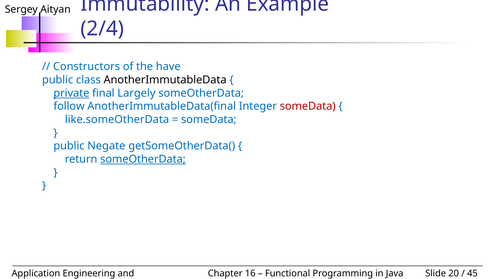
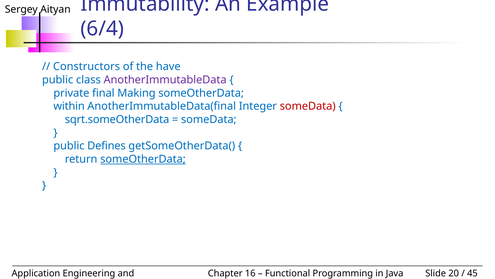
2/4: 2/4 -> 6/4
AnotherImmutableData colour: black -> purple
private underline: present -> none
Largely: Largely -> Making
follow: follow -> within
like.someOtherData: like.someOtherData -> sqrt.someOtherData
Negate: Negate -> Defines
